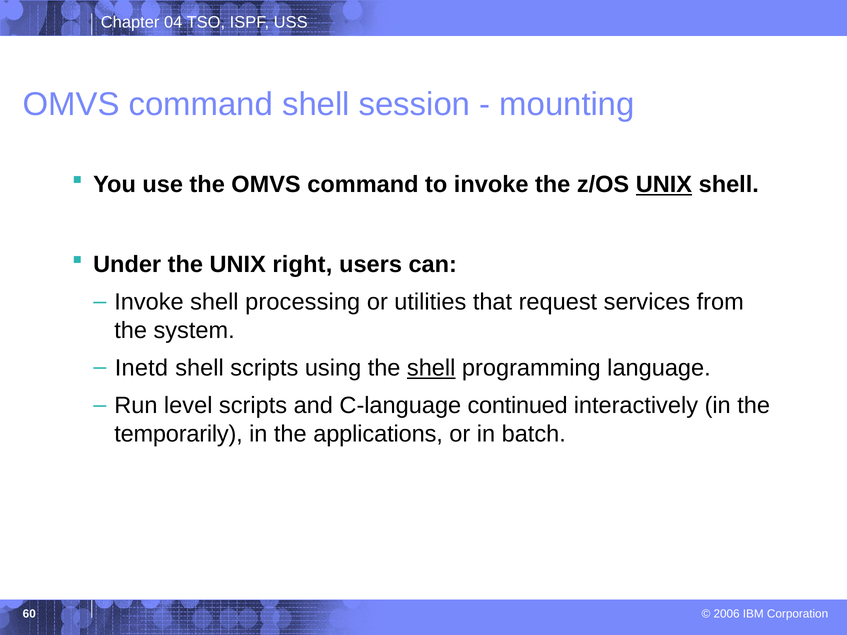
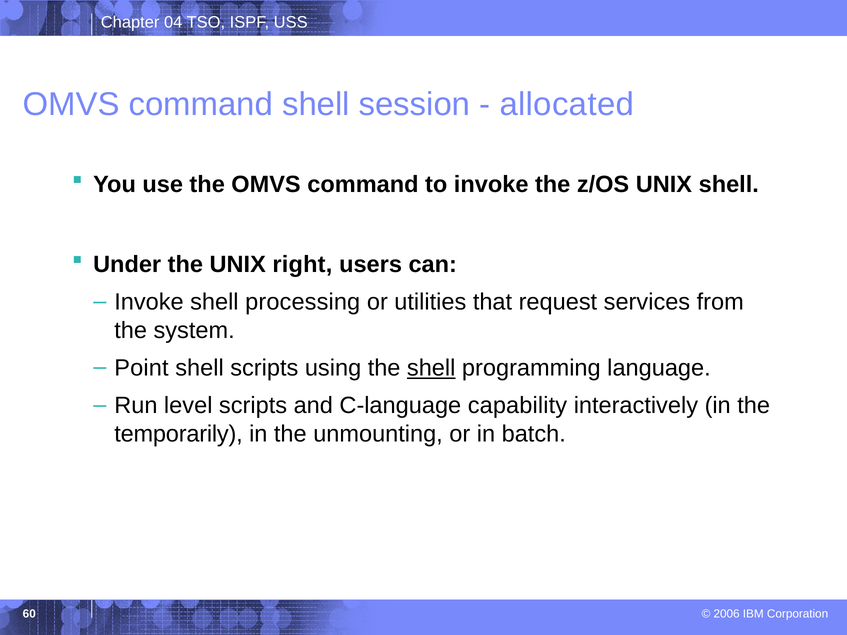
mounting: mounting -> allocated
UNIX at (664, 185) underline: present -> none
Inetd: Inetd -> Point
continued: continued -> capability
applications: applications -> unmounting
